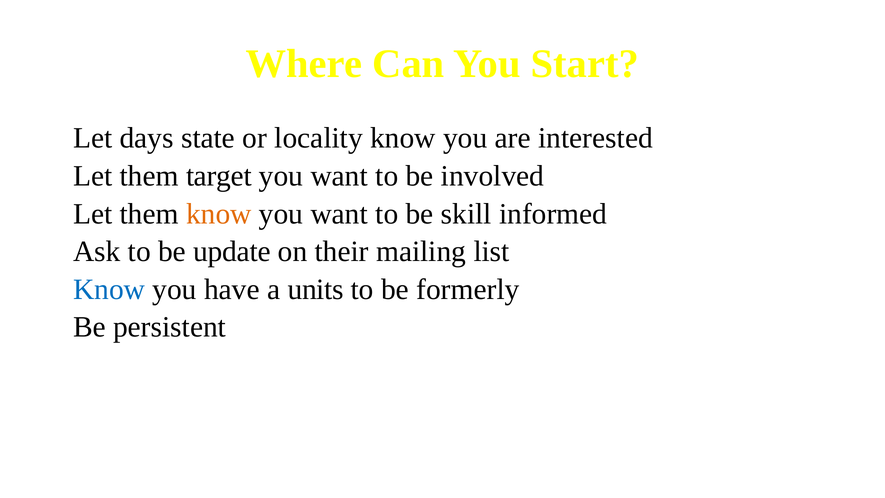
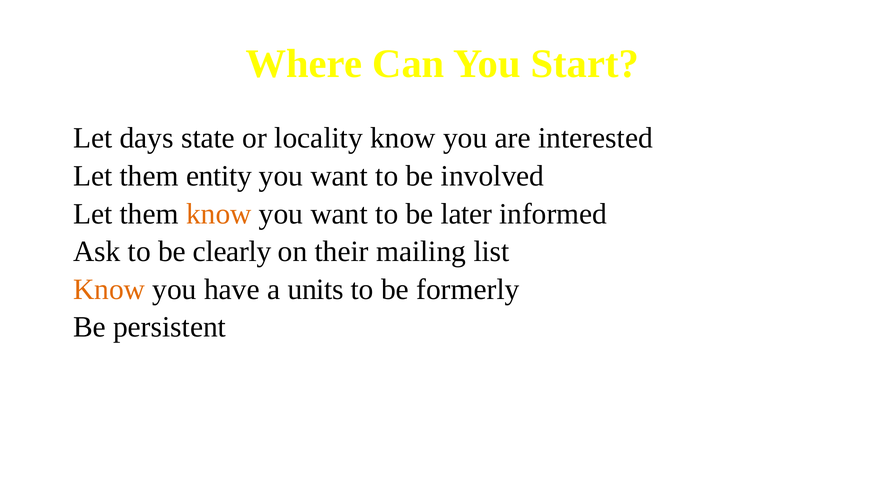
target: target -> entity
skill: skill -> later
update: update -> clearly
Know at (109, 289) colour: blue -> orange
